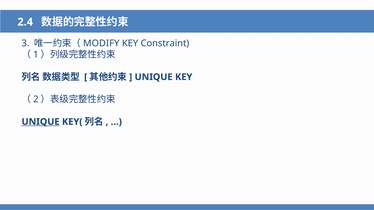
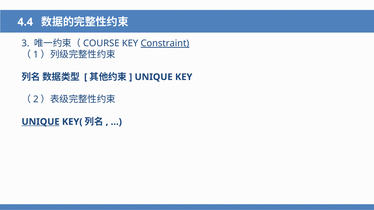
2.4: 2.4 -> 4.4
MODIFY: MODIFY -> COURSE
Constraint underline: none -> present
